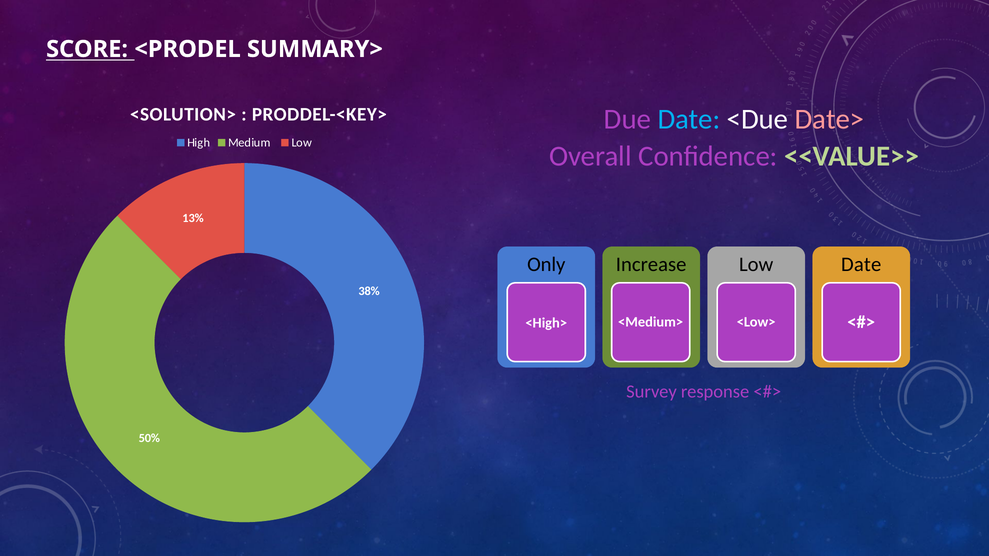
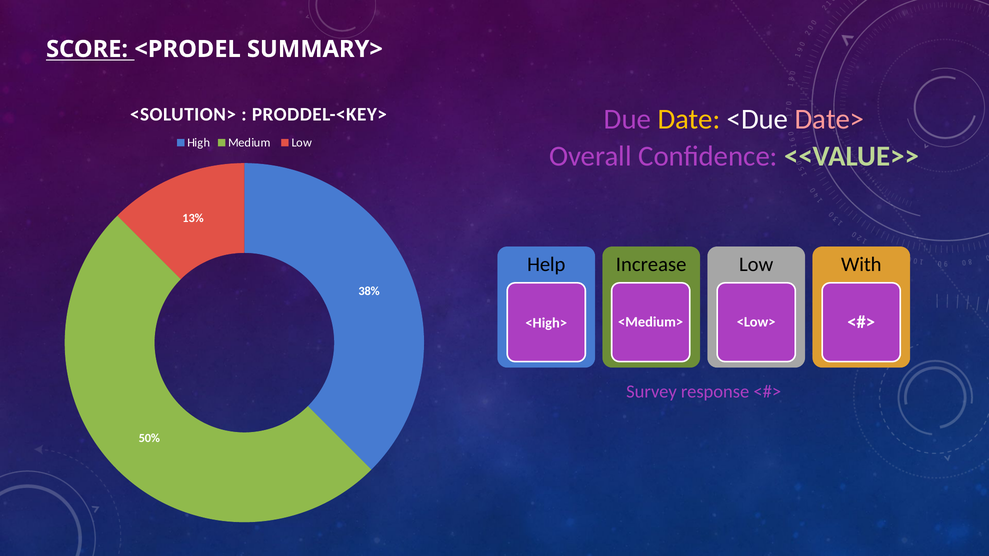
Date at (689, 119) colour: light blue -> yellow
Only: Only -> Help
Date at (861, 265): Date -> With
